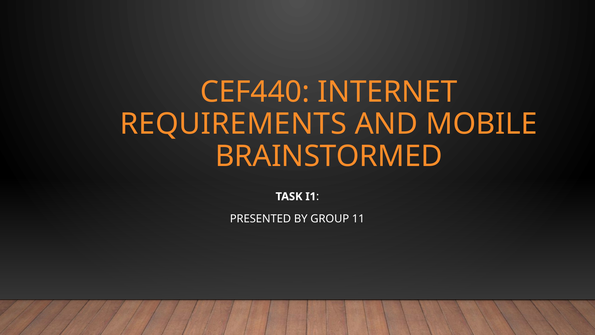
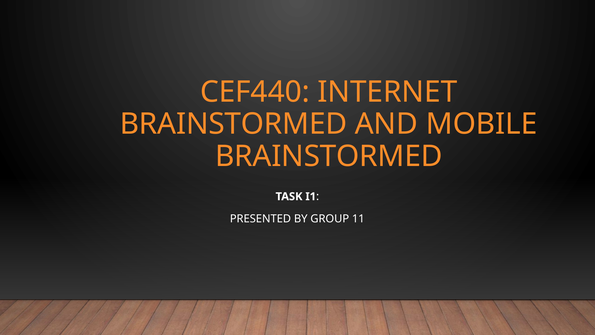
REQUIREMENTS at (233, 124): REQUIREMENTS -> BRAINSTORMED
